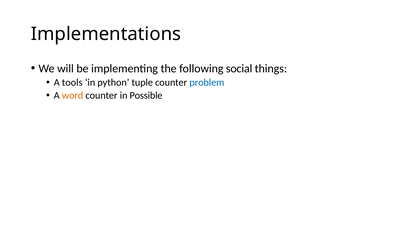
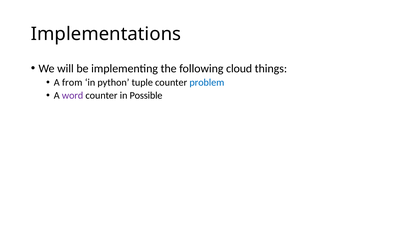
social: social -> cloud
tools: tools -> from
word colour: orange -> purple
